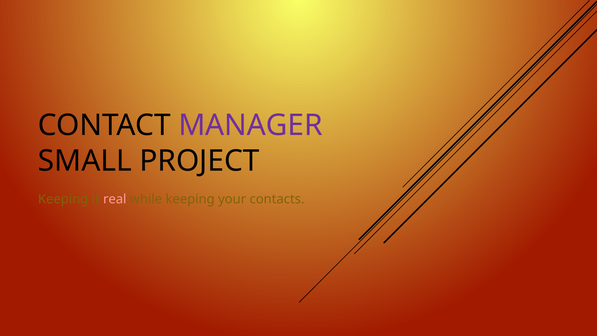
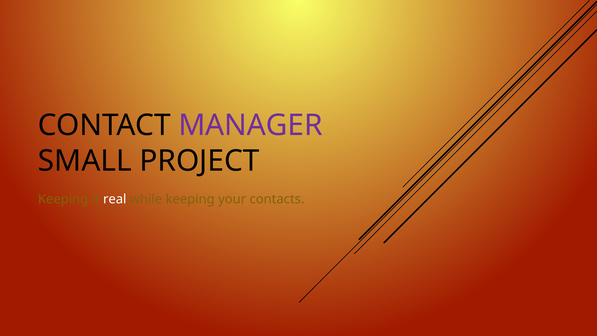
real colour: pink -> white
